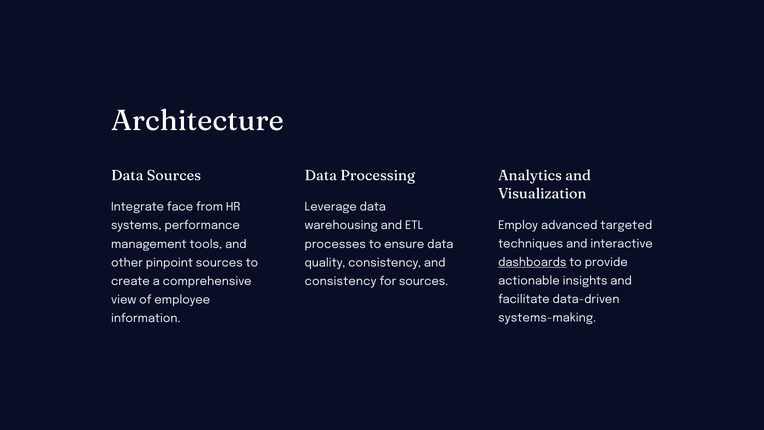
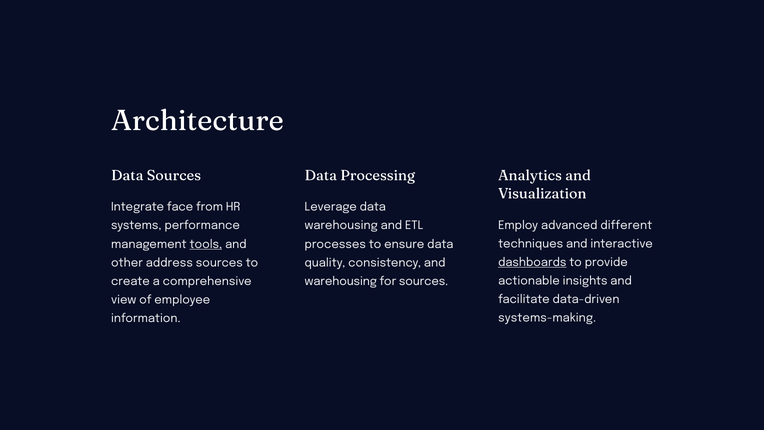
targeted: targeted -> different
tools underline: none -> present
pinpoint: pinpoint -> address
consistency at (341, 281): consistency -> warehousing
